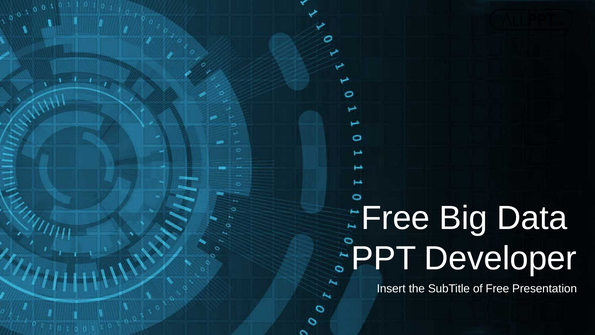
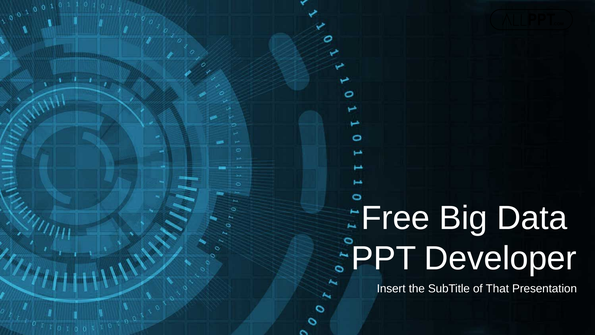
of Free: Free -> That
